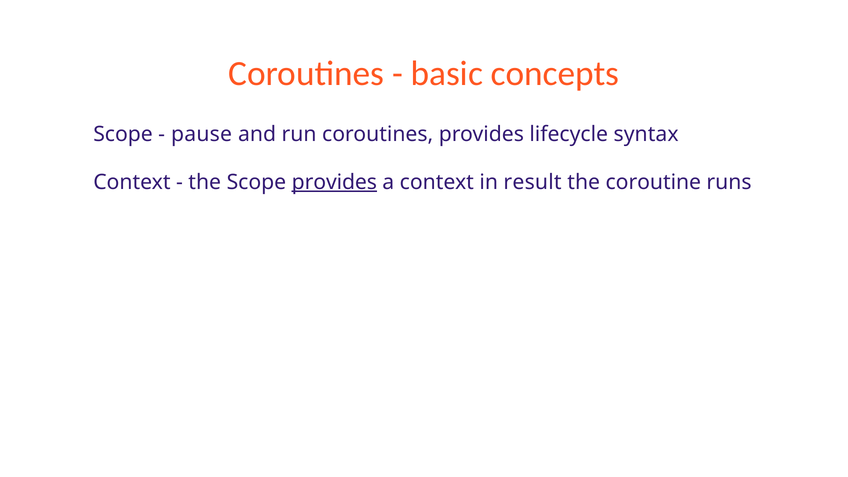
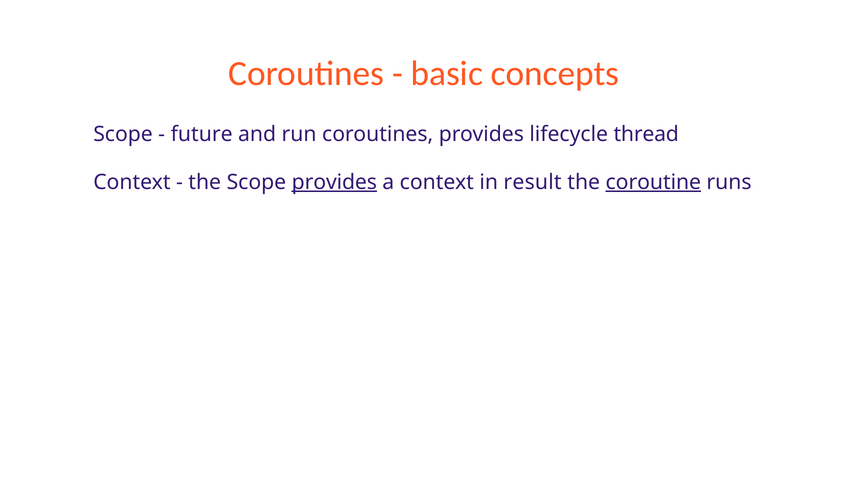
pause: pause -> future
syntax: syntax -> thread
coroutine underline: none -> present
